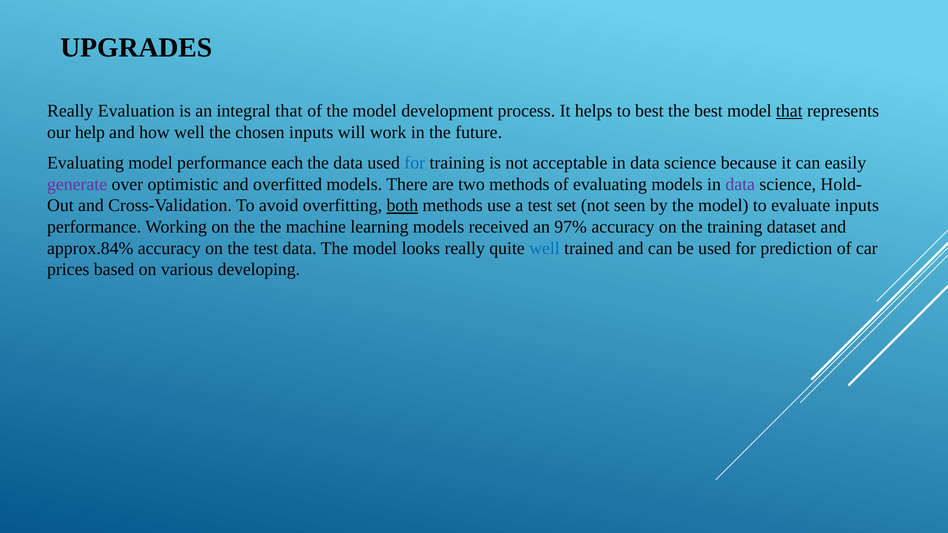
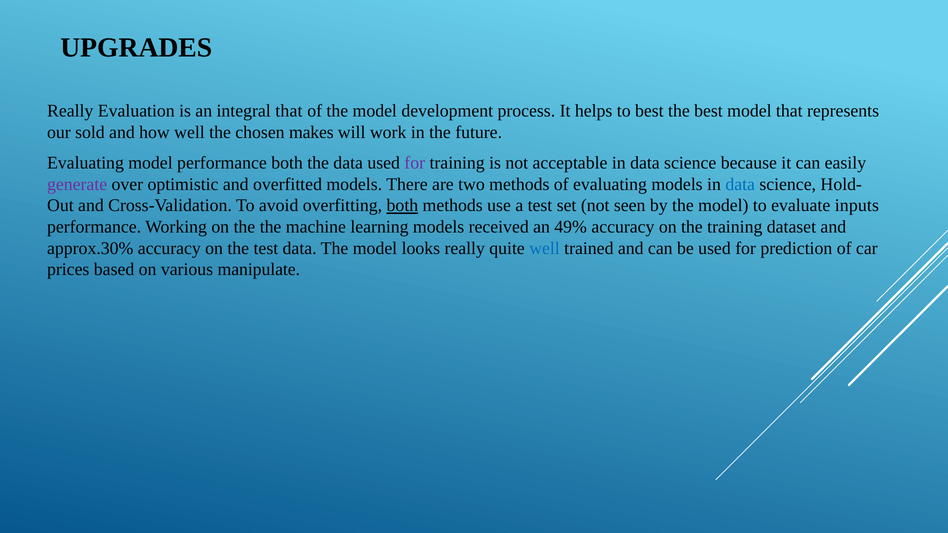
that at (789, 111) underline: present -> none
help: help -> sold
chosen inputs: inputs -> makes
performance each: each -> both
for at (415, 163) colour: blue -> purple
data at (740, 184) colour: purple -> blue
97%: 97% -> 49%
approx.84%: approx.84% -> approx.30%
developing: developing -> manipulate
